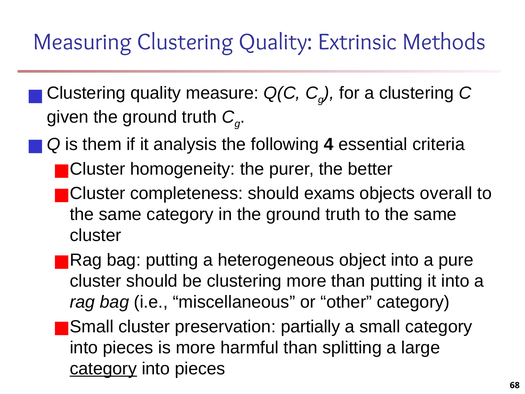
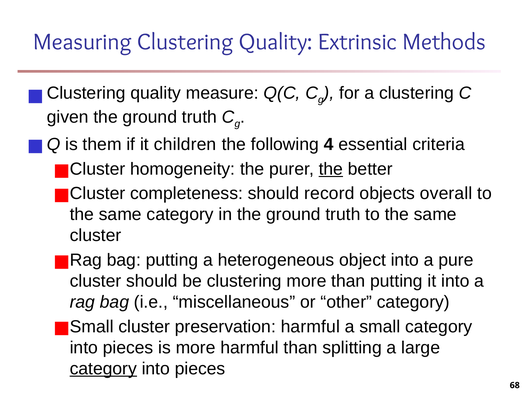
analysis: analysis -> children
the at (331, 169) underline: none -> present
exams: exams -> record
preservation partially: partially -> harmful
